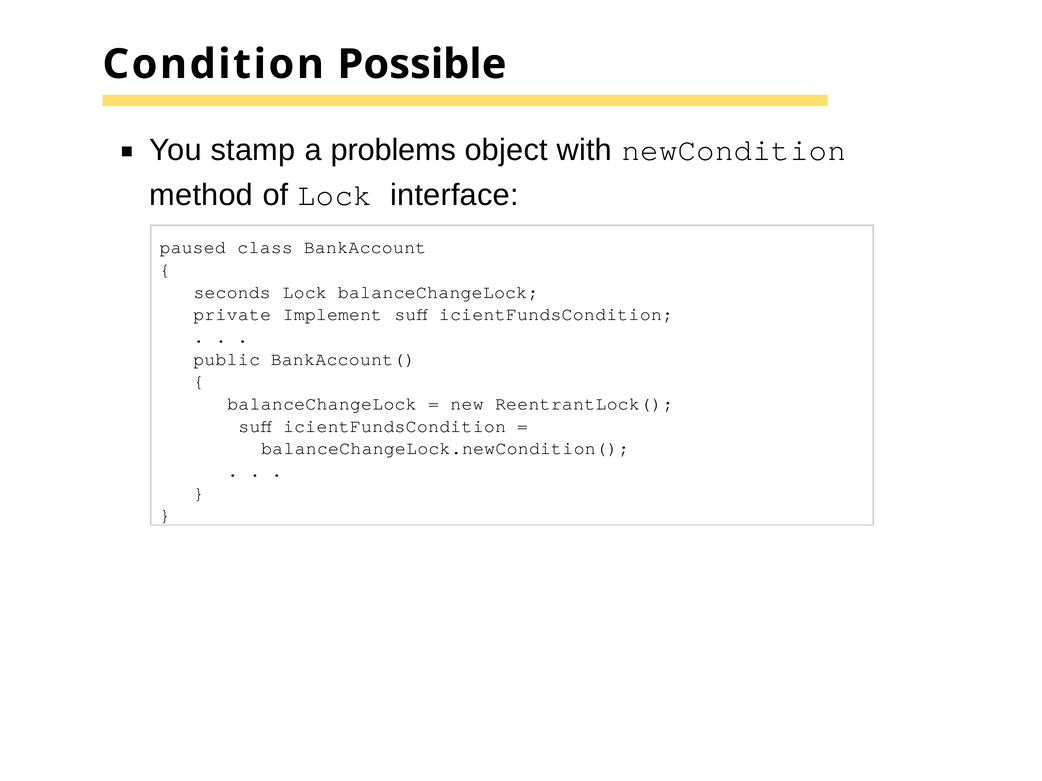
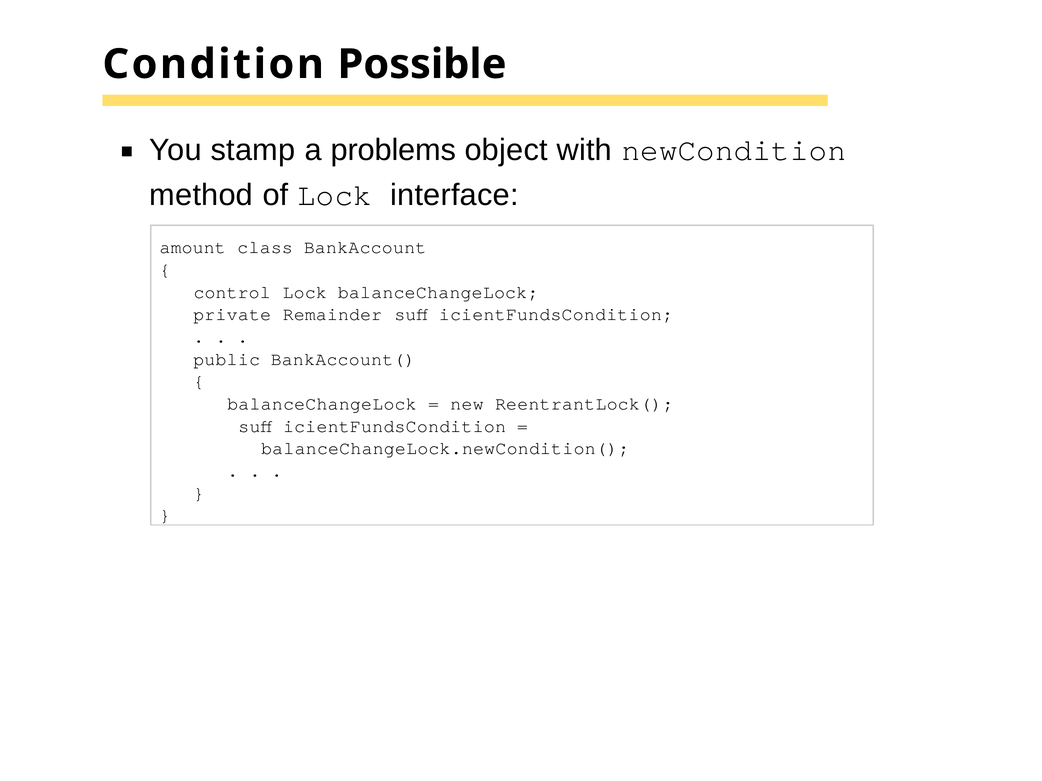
paused: paused -> amount
seconds: seconds -> control
Implement: Implement -> Remainder
